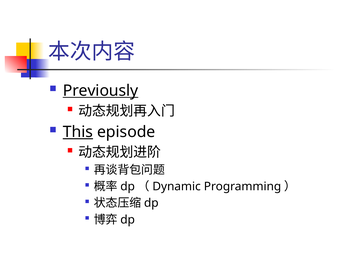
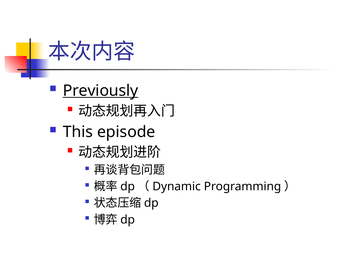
This underline: present -> none
